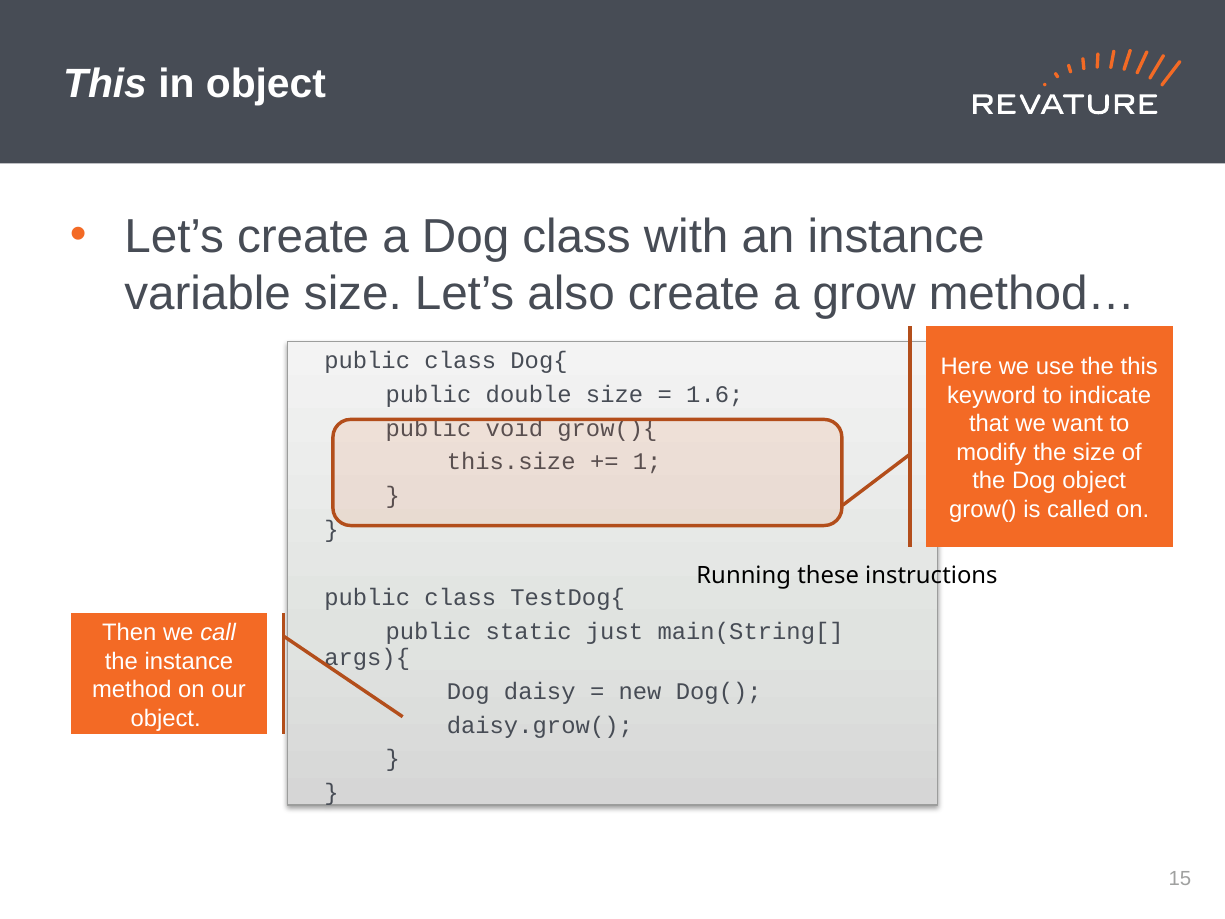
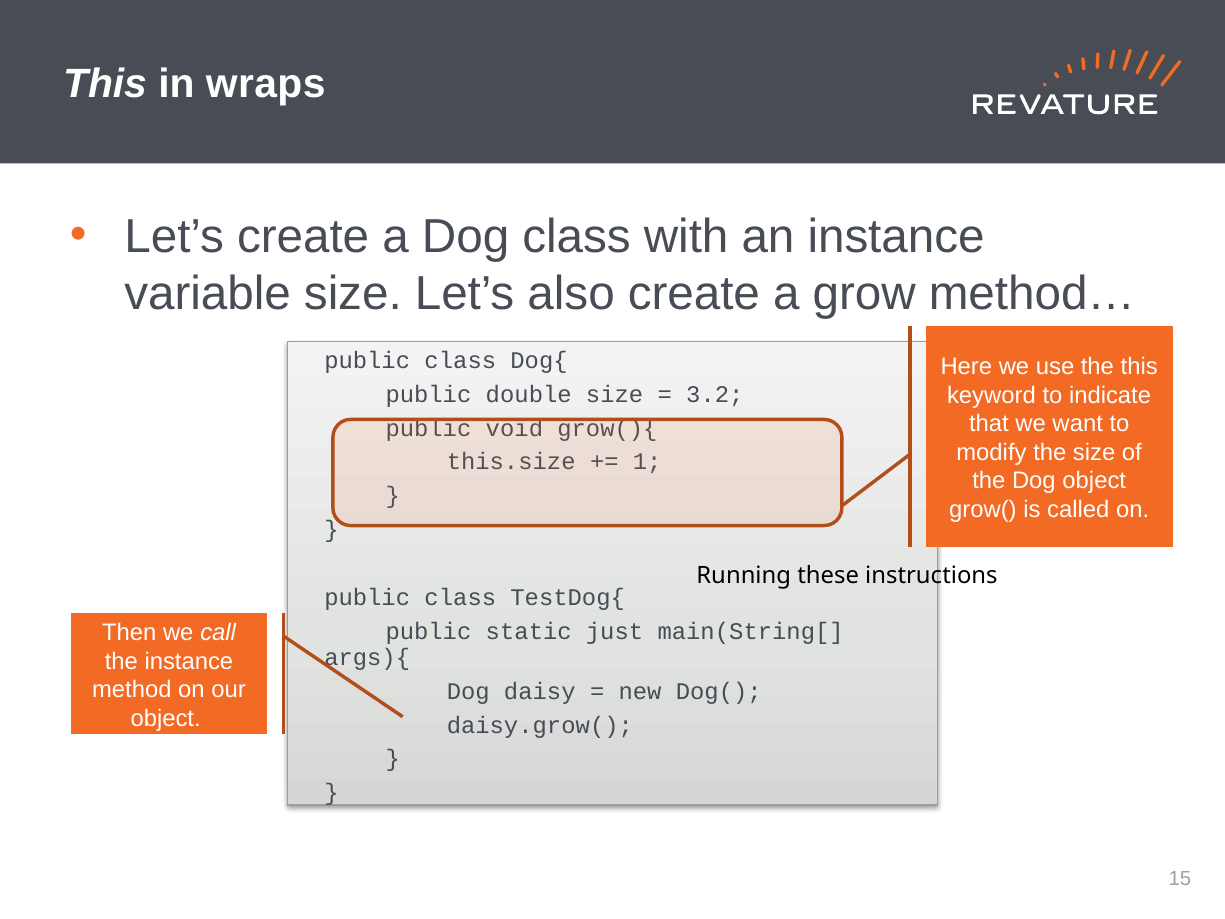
in object: object -> wraps
1.6: 1.6 -> 3.2
